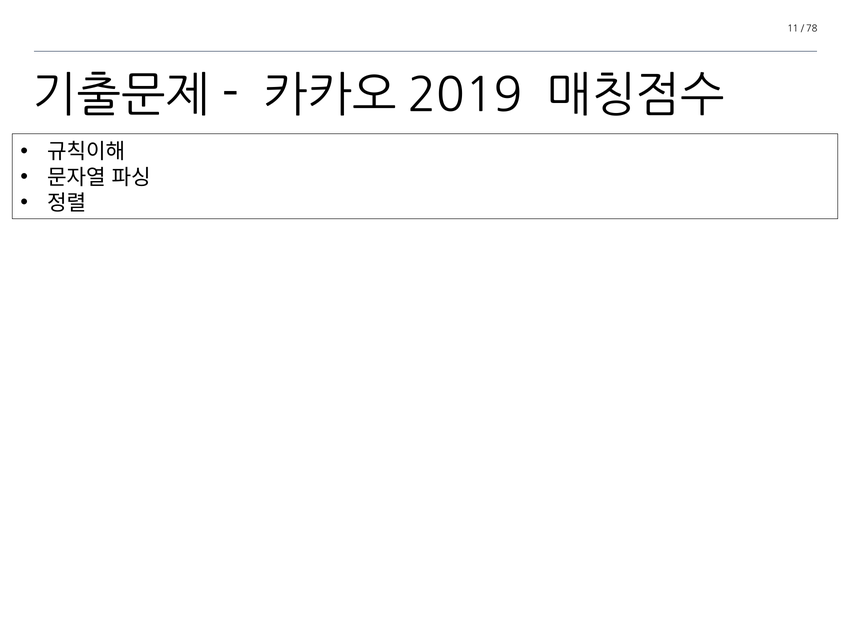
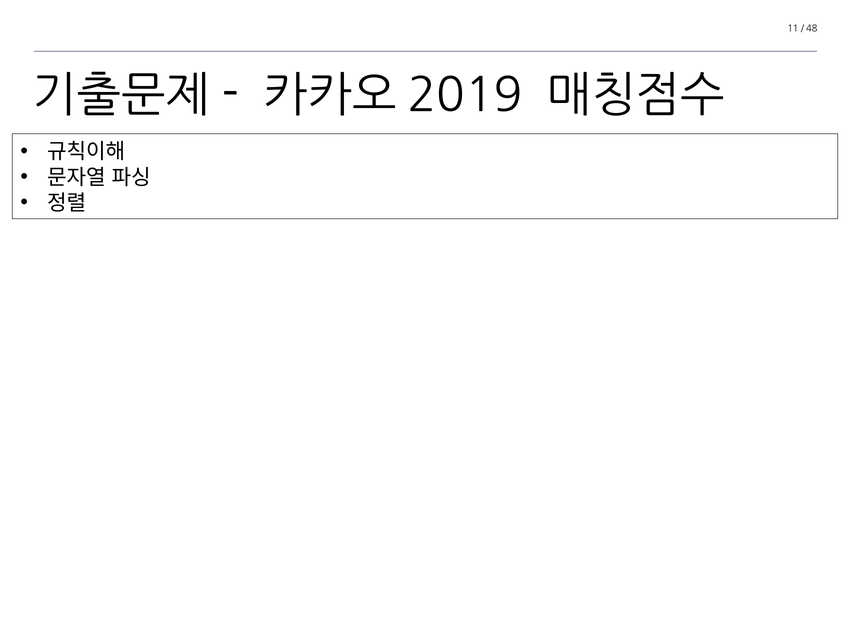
78: 78 -> 48
